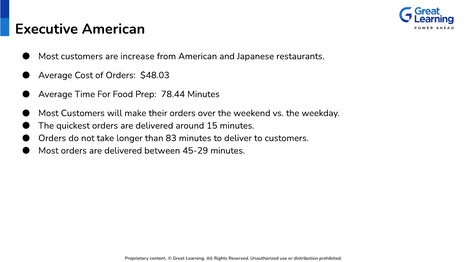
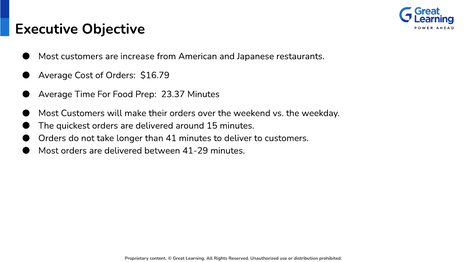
Executive American: American -> Objective
$48.03: $48.03 -> $16.79
78.44: 78.44 -> 23.37
83: 83 -> 41
45-29: 45-29 -> 41-29
